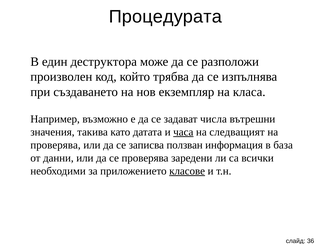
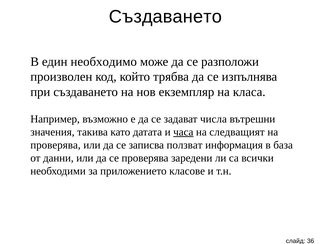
Процедурата at (165, 17): Процедурата -> Създаването
деструктора: деструктора -> необходимо
ползван: ползван -> ползват
класове underline: present -> none
